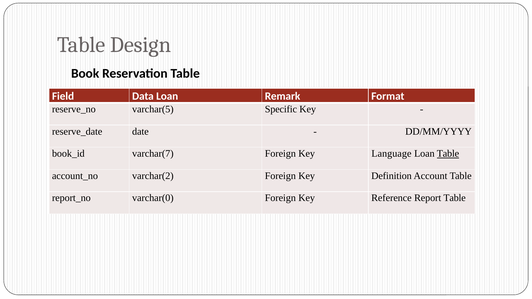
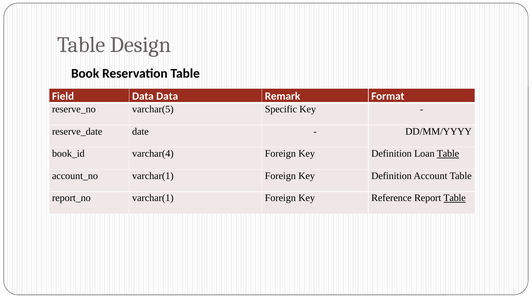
Data Loan: Loan -> Data
varchar(7: varchar(7 -> varchar(4
Language at (391, 154): Language -> Definition
varchar(2 at (153, 176): varchar(2 -> varchar(1
varchar(0 at (153, 198): varchar(0 -> varchar(1
Table at (455, 198) underline: none -> present
